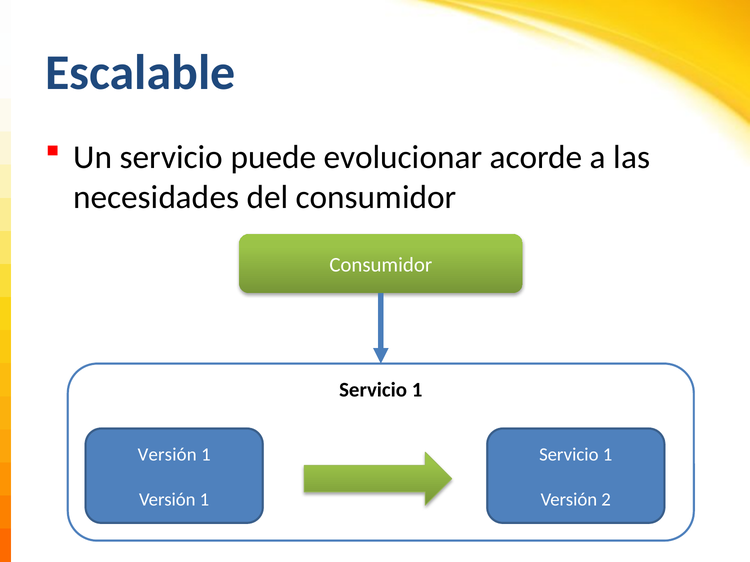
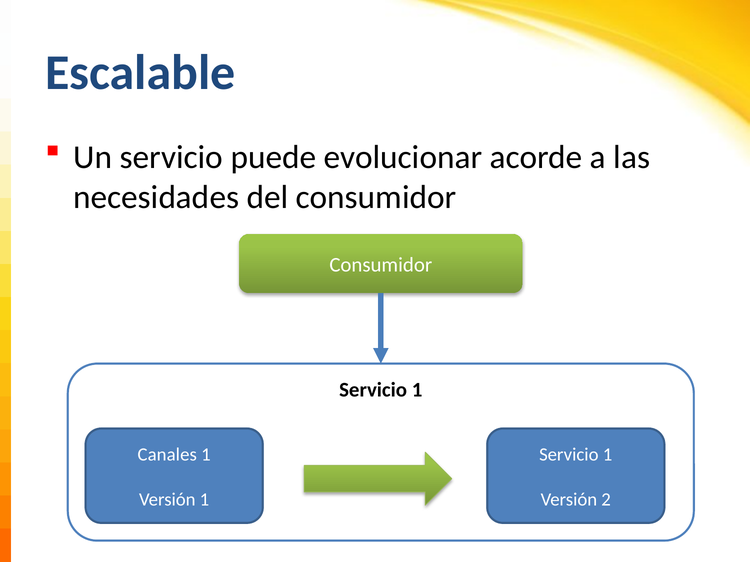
Versión at (167, 455): Versión -> Canales
